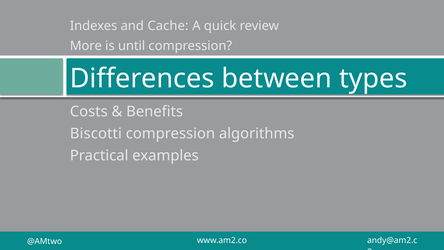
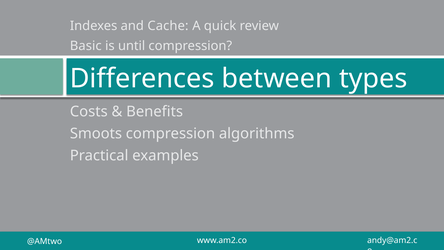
More: More -> Basic
Biscotti: Biscotti -> Smoots
